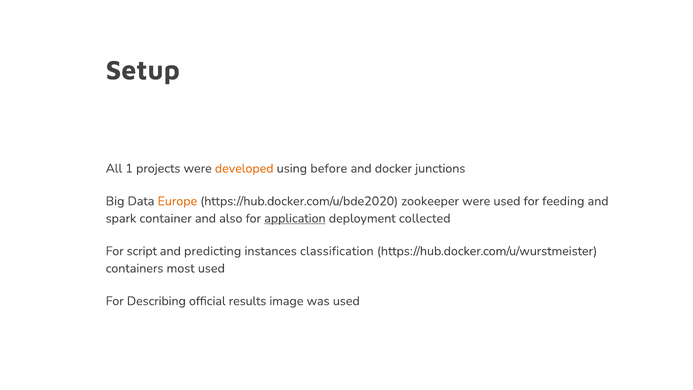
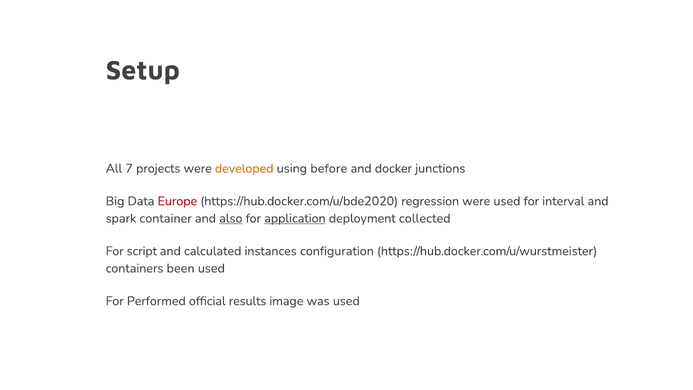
1: 1 -> 7
Europe colour: orange -> red
zookeeper: zookeeper -> regression
feeding: feeding -> interval
also underline: none -> present
predicting: predicting -> calculated
classification: classification -> configuration
most: most -> been
Describing: Describing -> Performed
